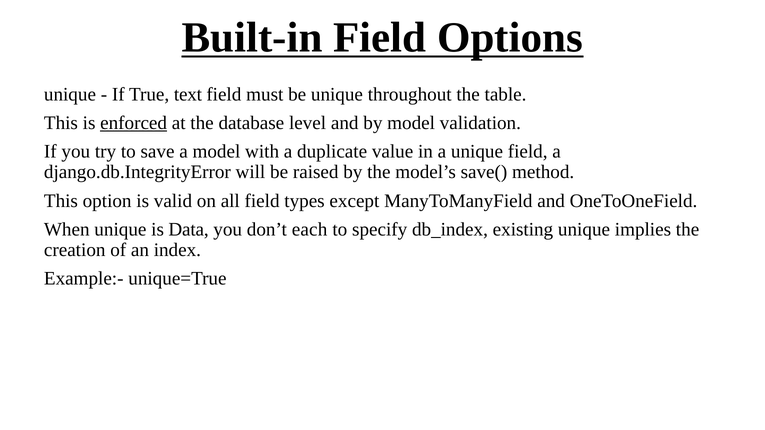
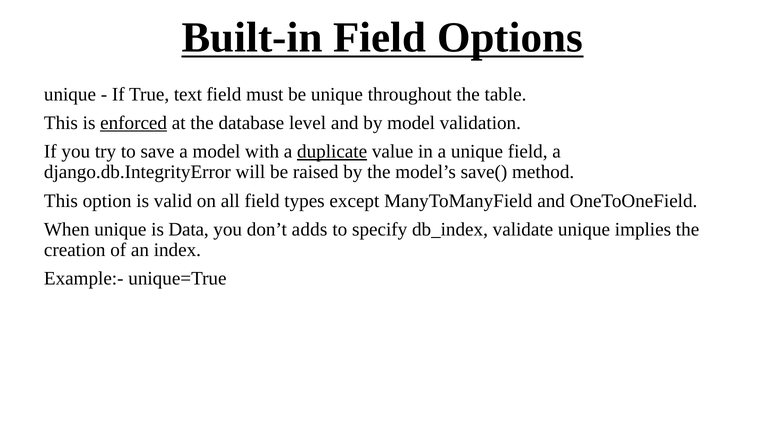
duplicate underline: none -> present
each: each -> adds
existing: existing -> validate
